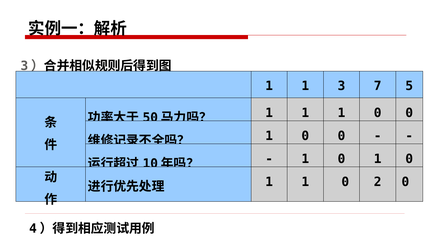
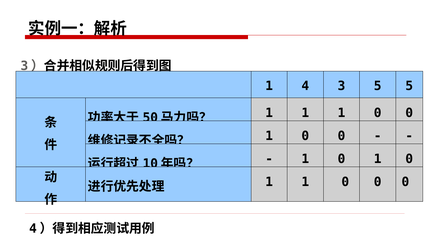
1 at (305, 86): 1 -> 4
3 7: 7 -> 5
2 at (378, 182): 2 -> 0
